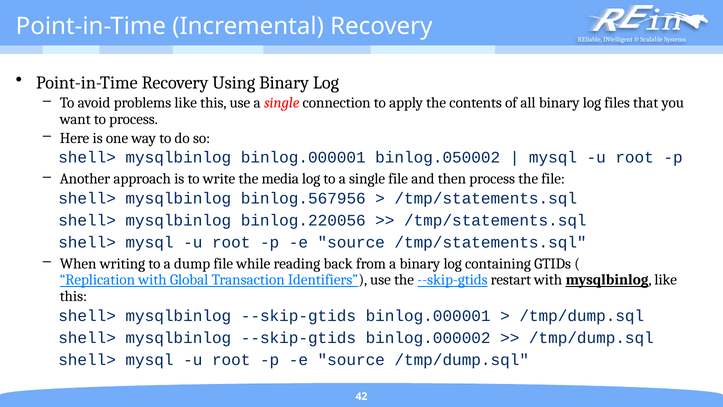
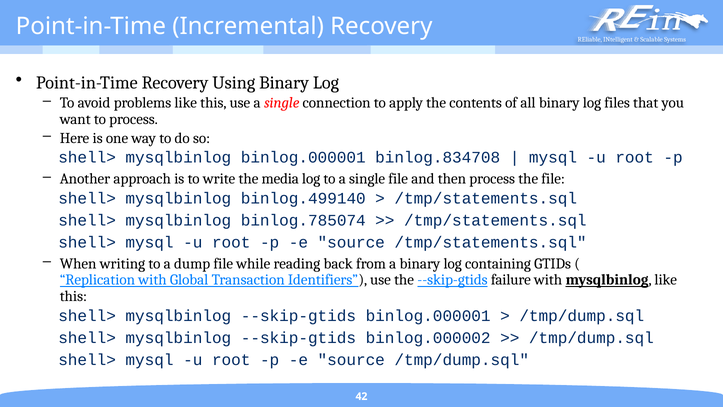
binlog.050002: binlog.050002 -> binlog.834708
binlog.567956: binlog.567956 -> binlog.499140
binlog.220056: binlog.220056 -> binlog.785074
restart: restart -> failure
